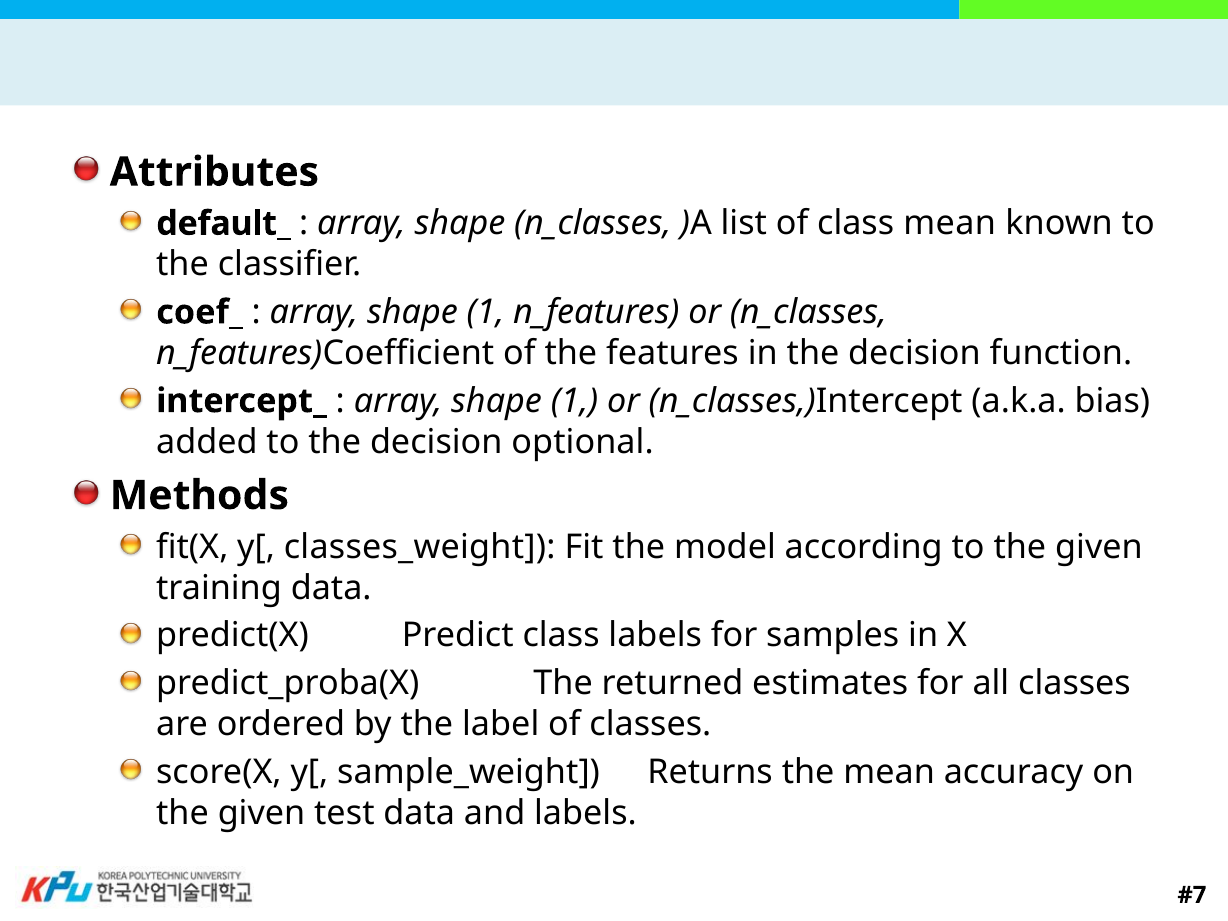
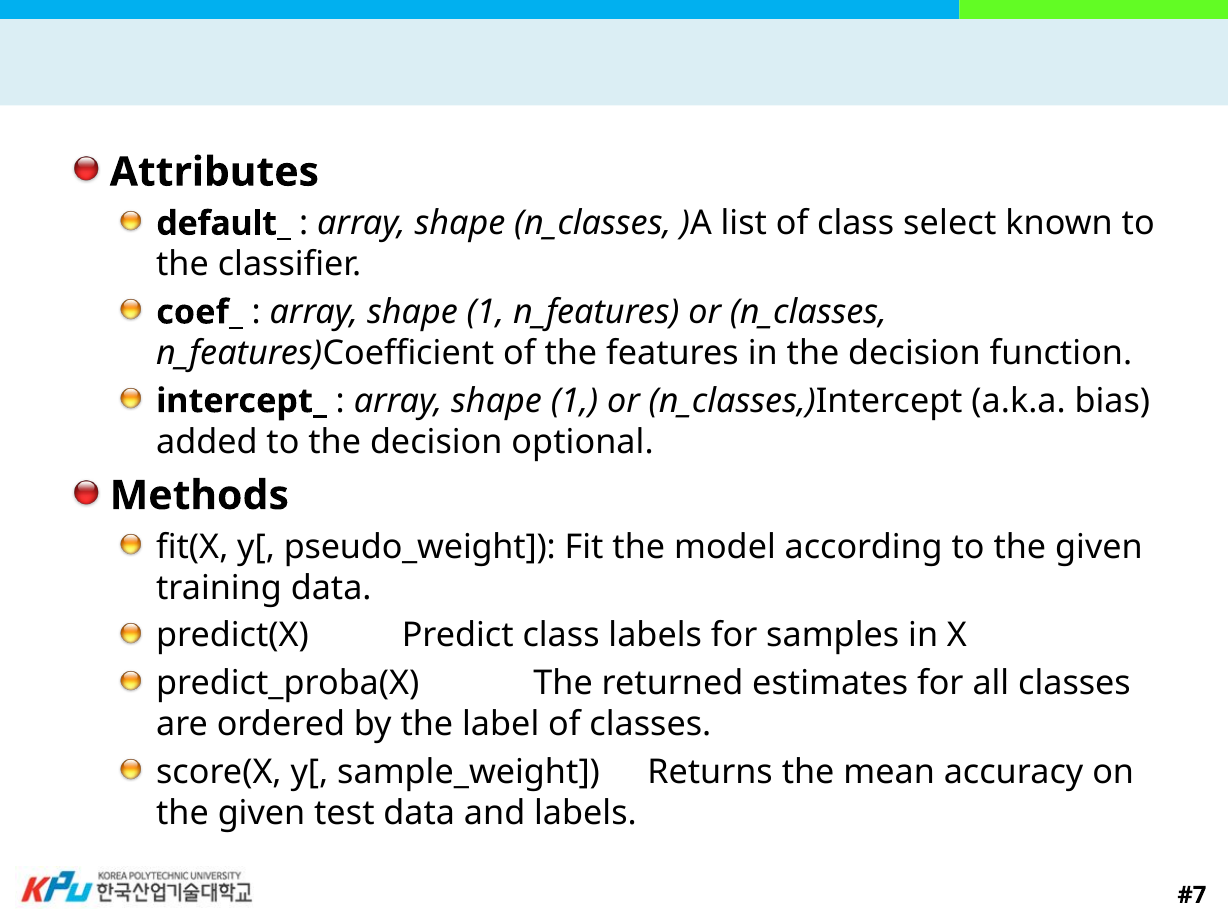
class mean: mean -> select
classes_weight: classes_weight -> pseudo_weight
